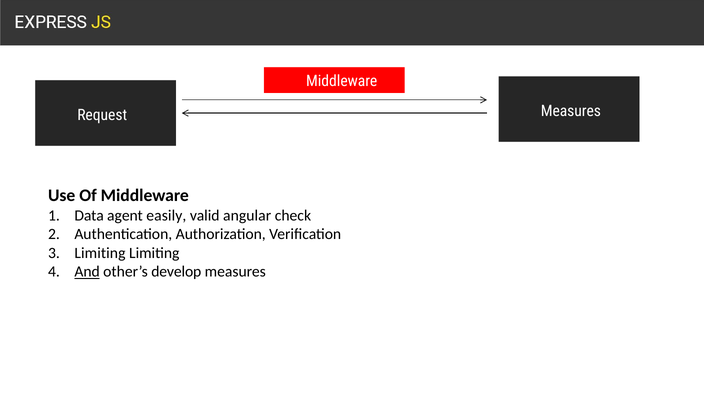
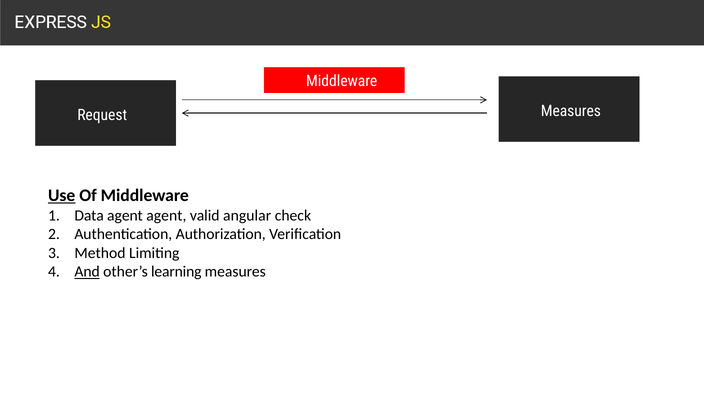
Use underline: none -> present
agent easily: easily -> agent
Limiting at (100, 253): Limiting -> Method
develop: develop -> learning
